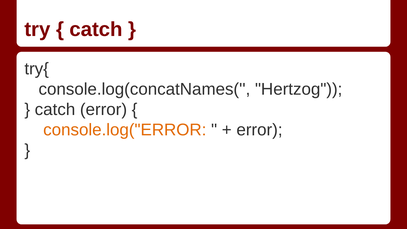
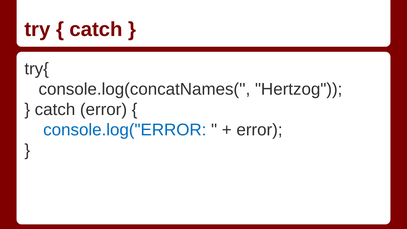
console.log("ERROR colour: orange -> blue
